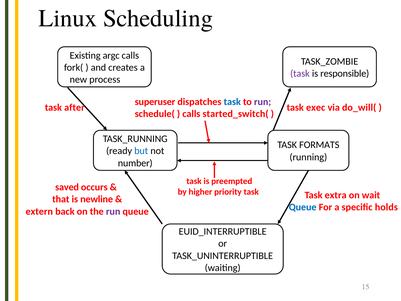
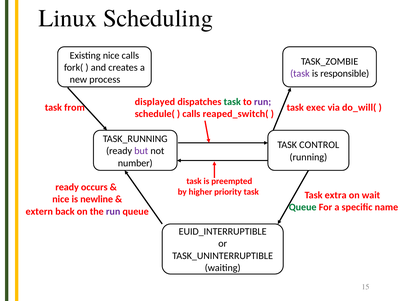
Existing argc: argc -> nice
superuser: superuser -> displayed
task at (232, 102) colour: blue -> green
after: after -> from
started_switch(: started_switch( -> reaped_switch(
FORMATS: FORMATS -> CONTROL
but colour: blue -> purple
saved at (67, 187): saved -> ready
that at (61, 199): that -> nice
Queue at (303, 207) colour: blue -> green
holds: holds -> name
